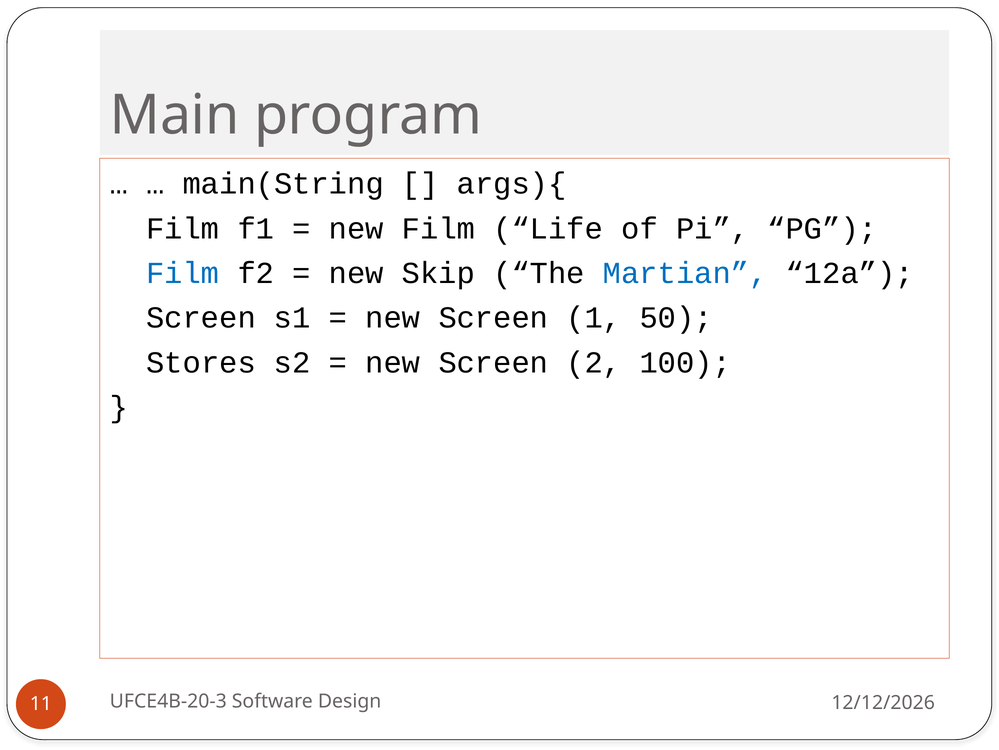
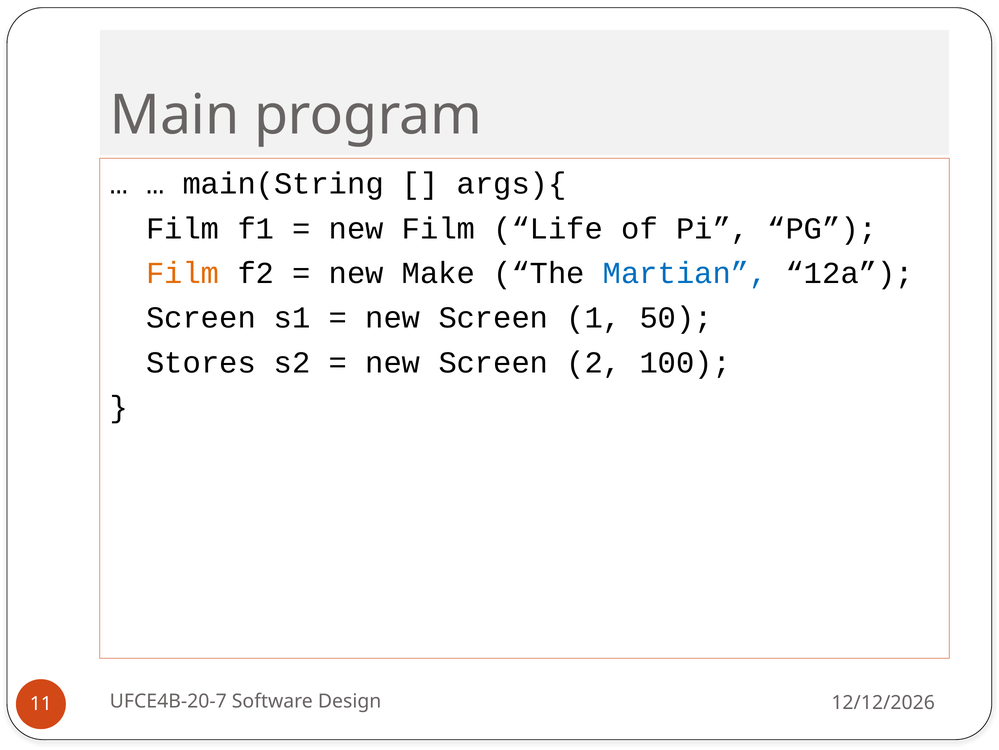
Film at (183, 273) colour: blue -> orange
Skip: Skip -> Make
UFCE4B-20-3: UFCE4B-20-3 -> UFCE4B-20-7
